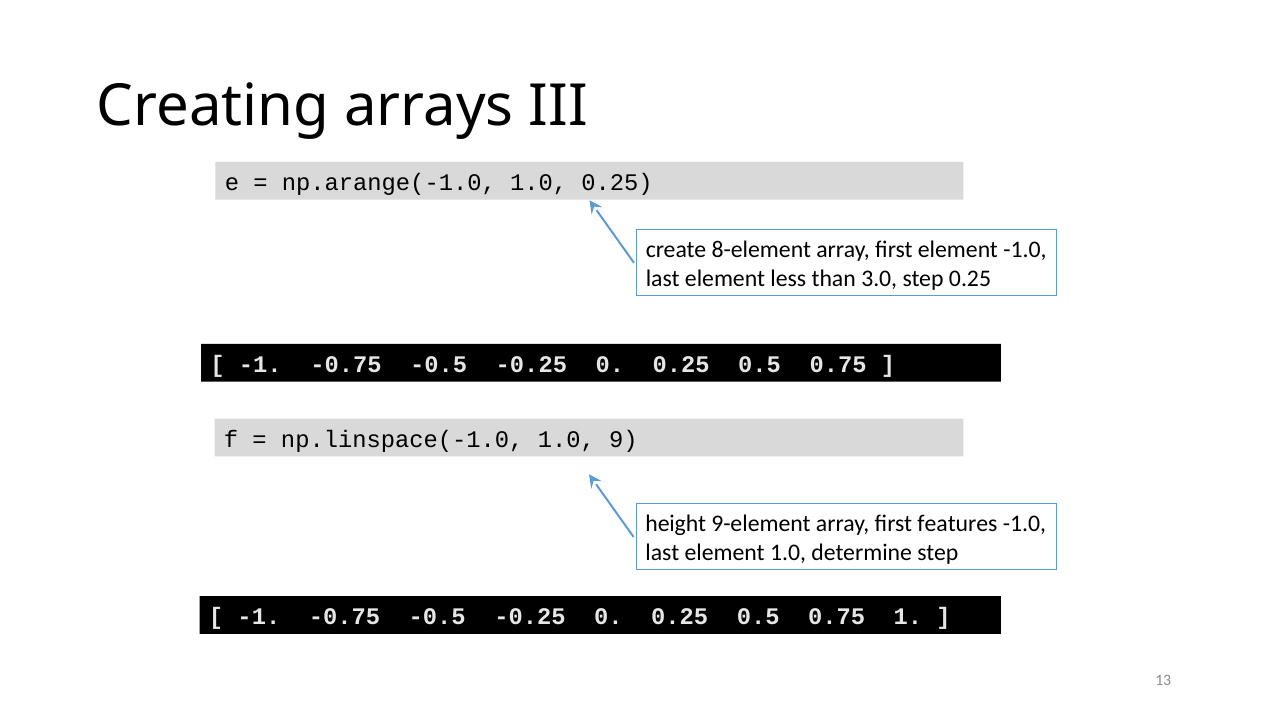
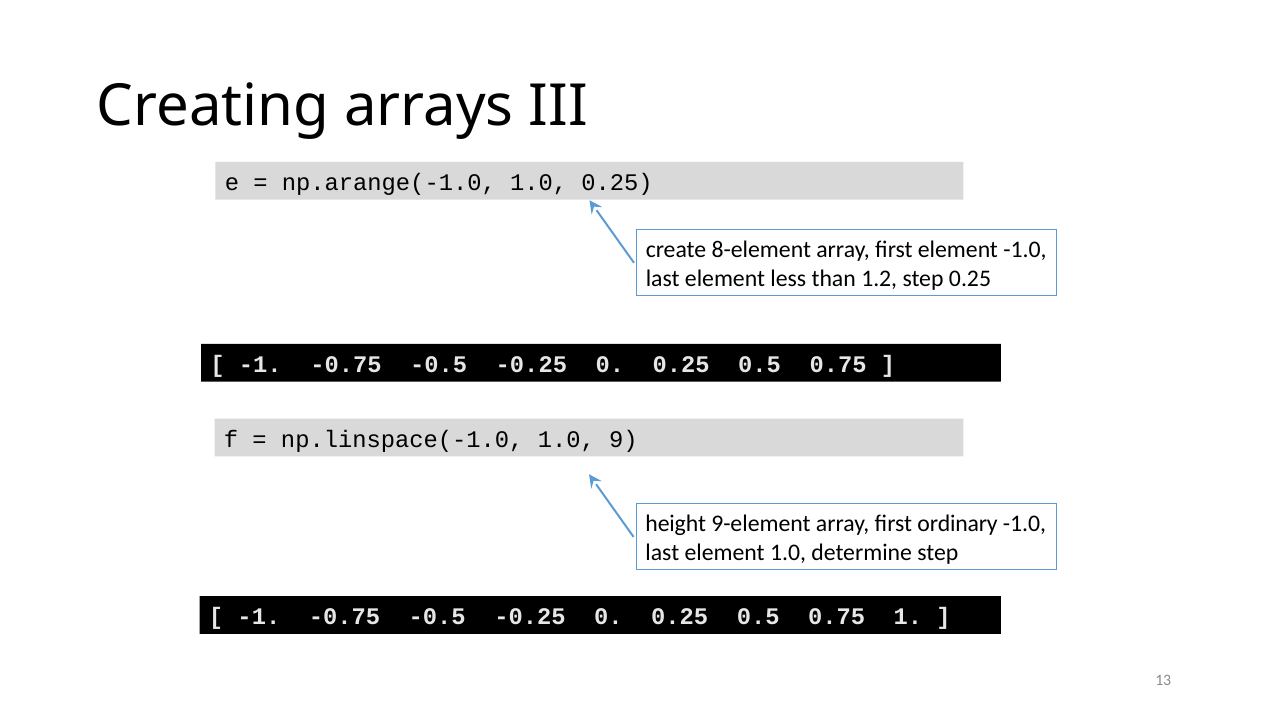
3.0: 3.0 -> 1.2
features: features -> ordinary
